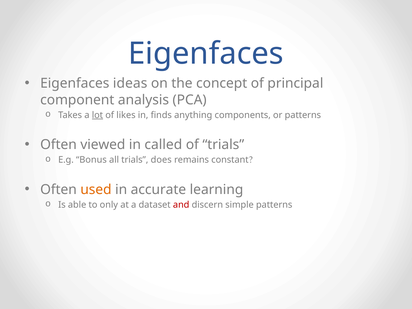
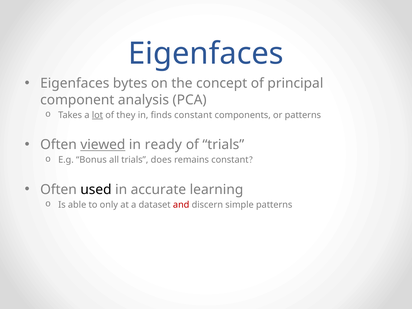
ideas: ideas -> bytes
likes: likes -> they
finds anything: anything -> constant
viewed underline: none -> present
called: called -> ready
used colour: orange -> black
